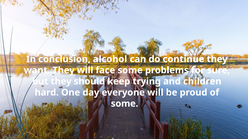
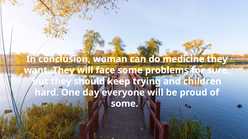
alcohol: alcohol -> woman
continue: continue -> medicine
